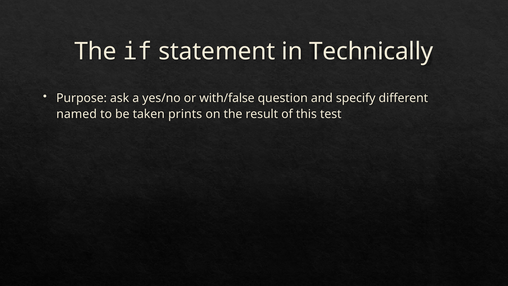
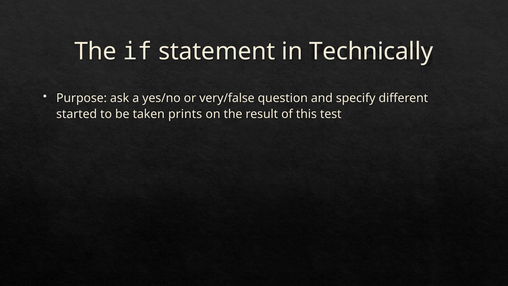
with/false: with/false -> very/false
named: named -> started
